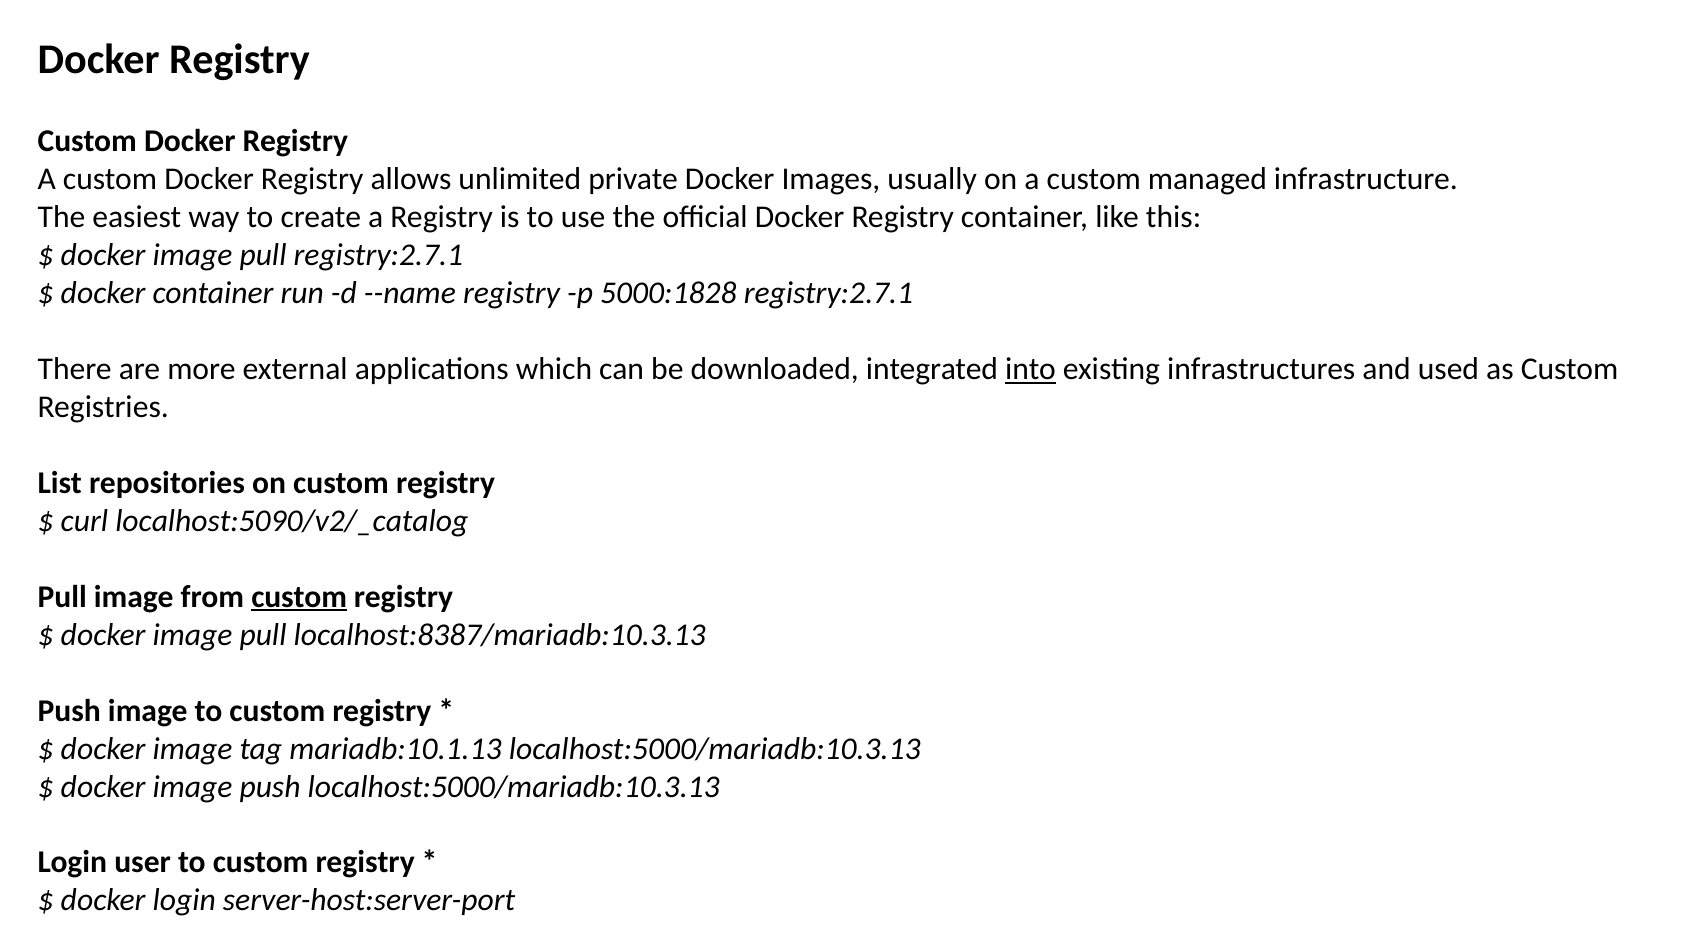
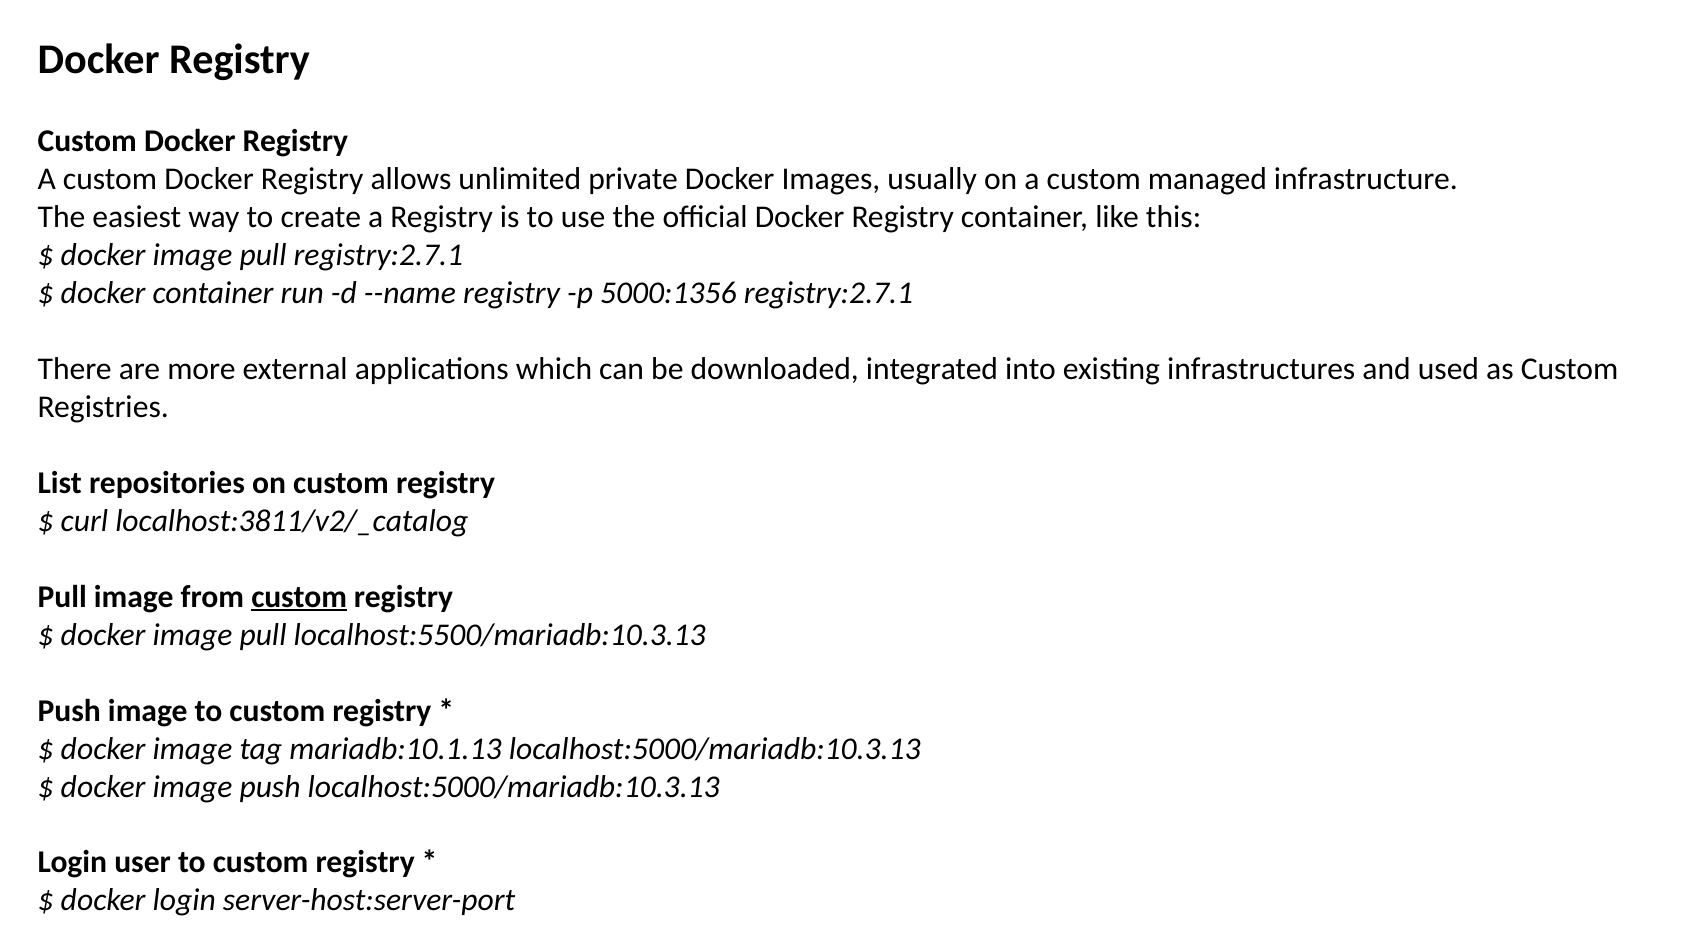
5000:1828: 5000:1828 -> 5000:1356
into underline: present -> none
localhost:5090/v2/_catalog: localhost:5090/v2/_catalog -> localhost:3811/v2/_catalog
localhost:8387/mariadb:10.3.13: localhost:8387/mariadb:10.3.13 -> localhost:5500/mariadb:10.3.13
